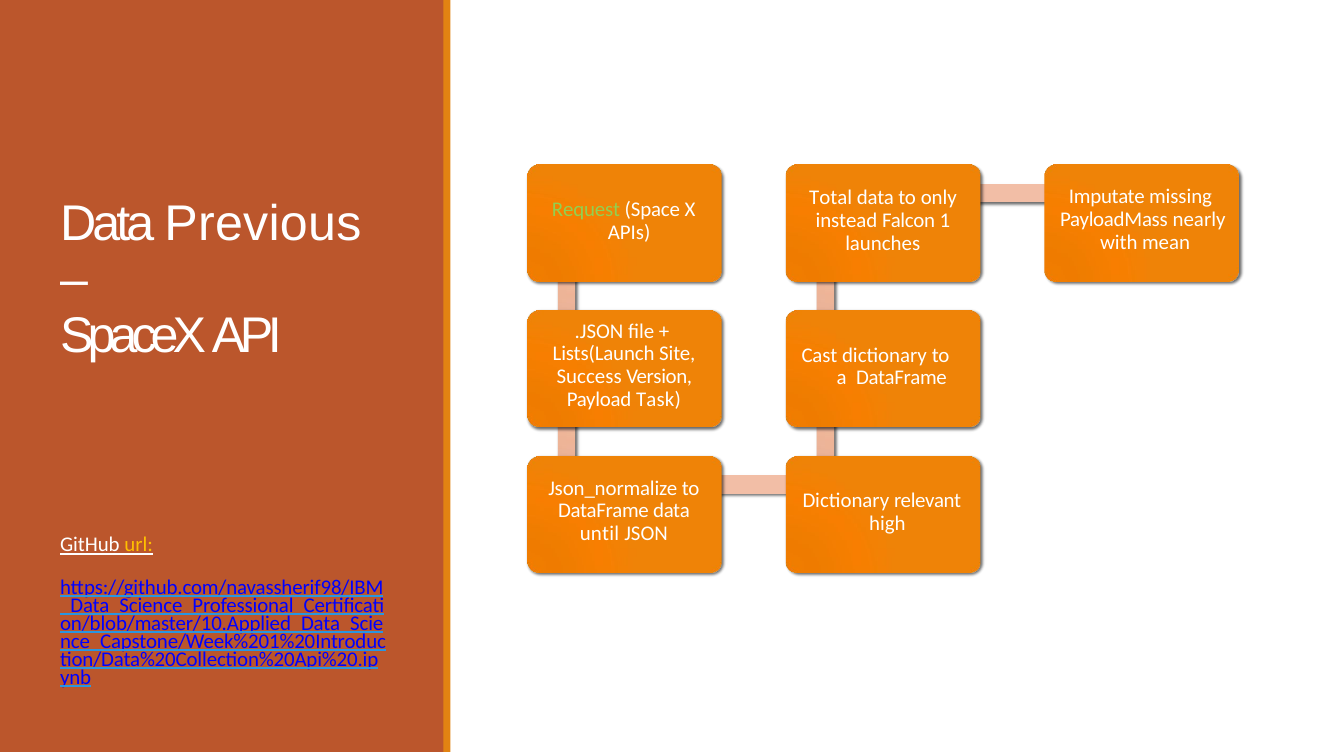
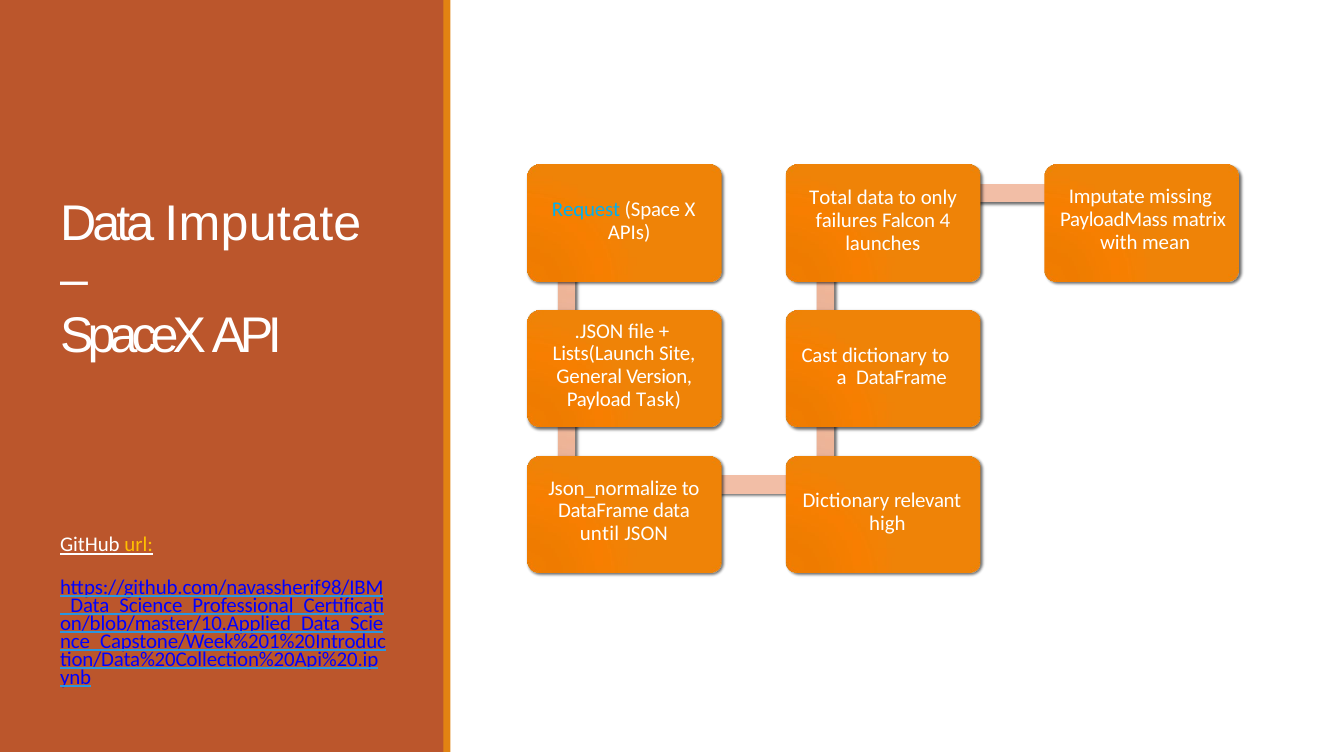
Data Previous: Previous -> Imputate
Request colour: light green -> light blue
nearly: nearly -> matrix
instead: instead -> failures
1: 1 -> 4
Success: Success -> General
